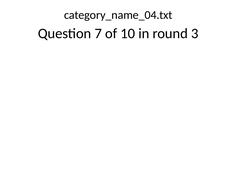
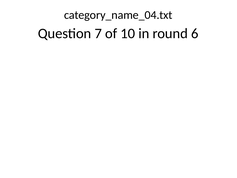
3: 3 -> 6
